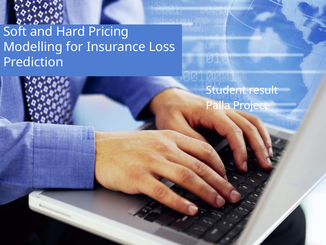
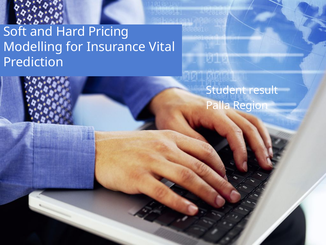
Loss: Loss -> Vital
Project: Project -> Region
